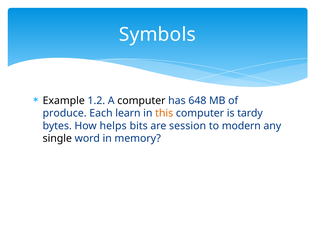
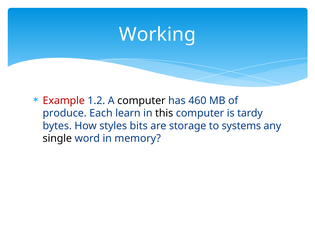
Symbols: Symbols -> Working
Example colour: black -> red
648: 648 -> 460
this colour: orange -> black
helps: helps -> styles
session: session -> storage
modern: modern -> systems
